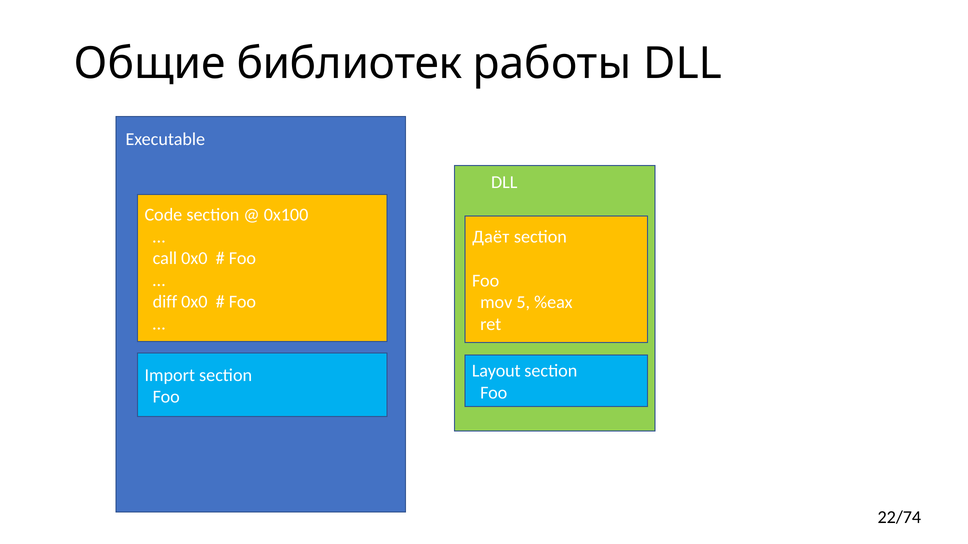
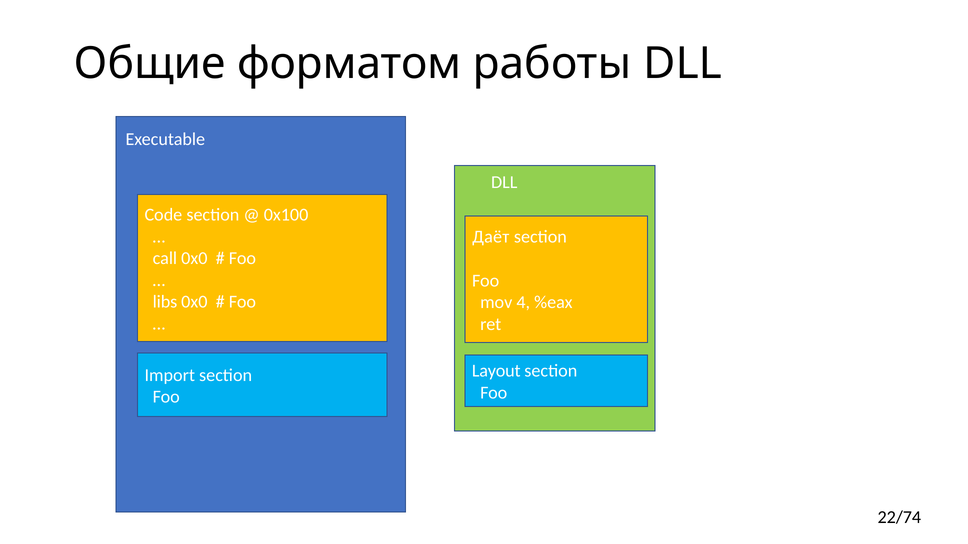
библиотек: библиотек -> форматом
diff: diff -> libs
5: 5 -> 4
